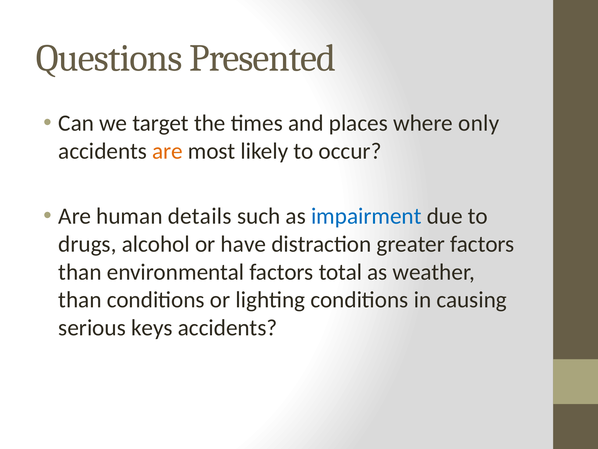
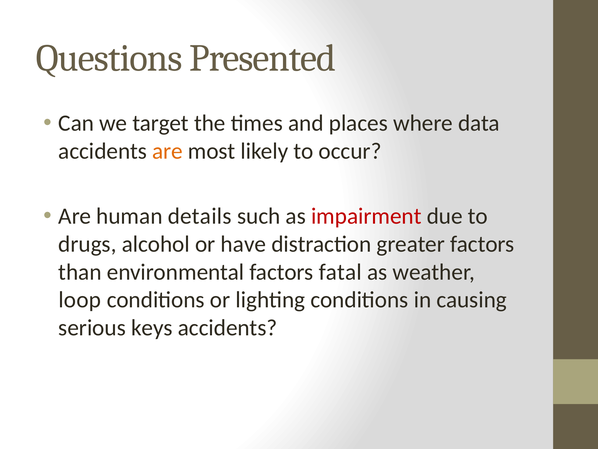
only: only -> data
impairment colour: blue -> red
total: total -> fatal
than at (80, 300): than -> loop
